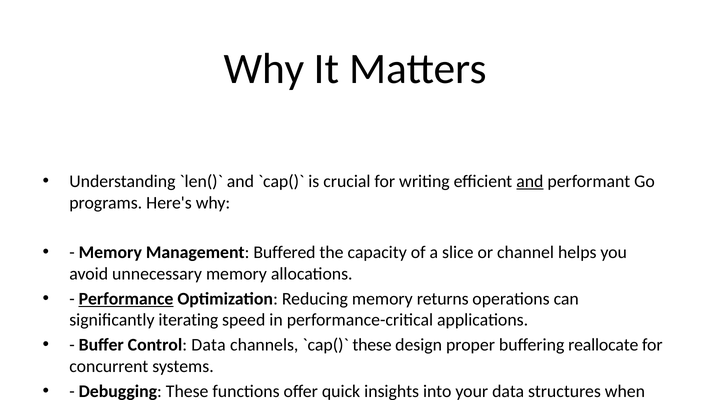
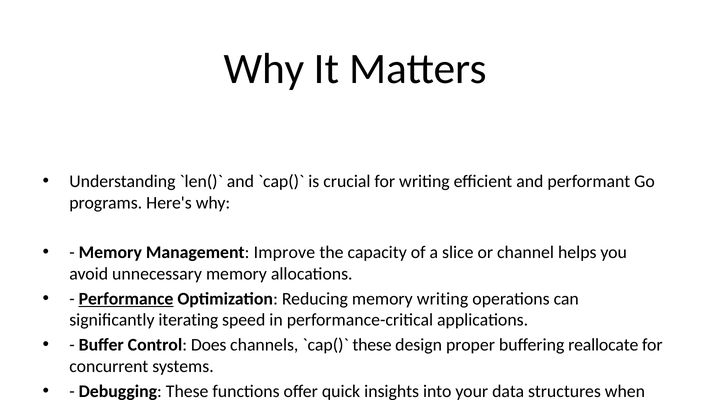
and at (530, 181) underline: present -> none
Buffered: Buffered -> Improve
memory returns: returns -> writing
Control Data: Data -> Does
